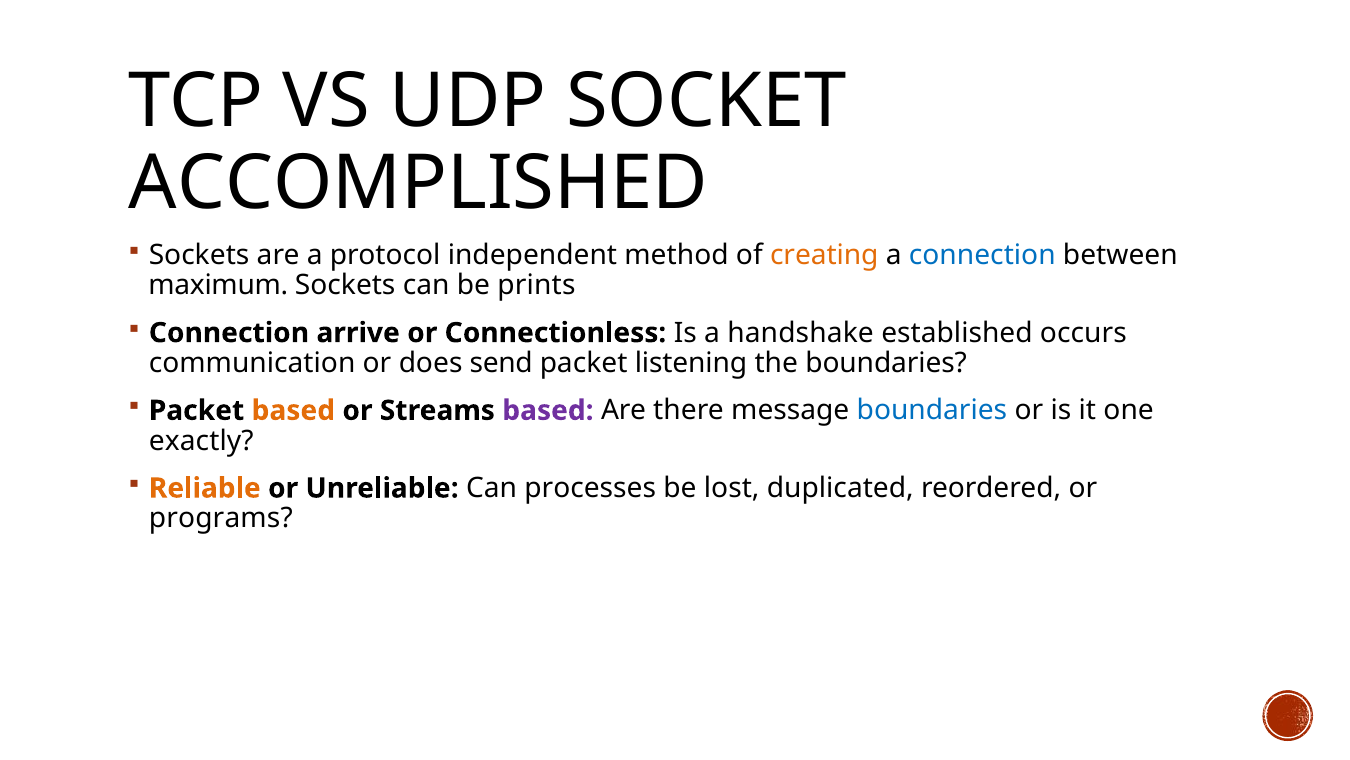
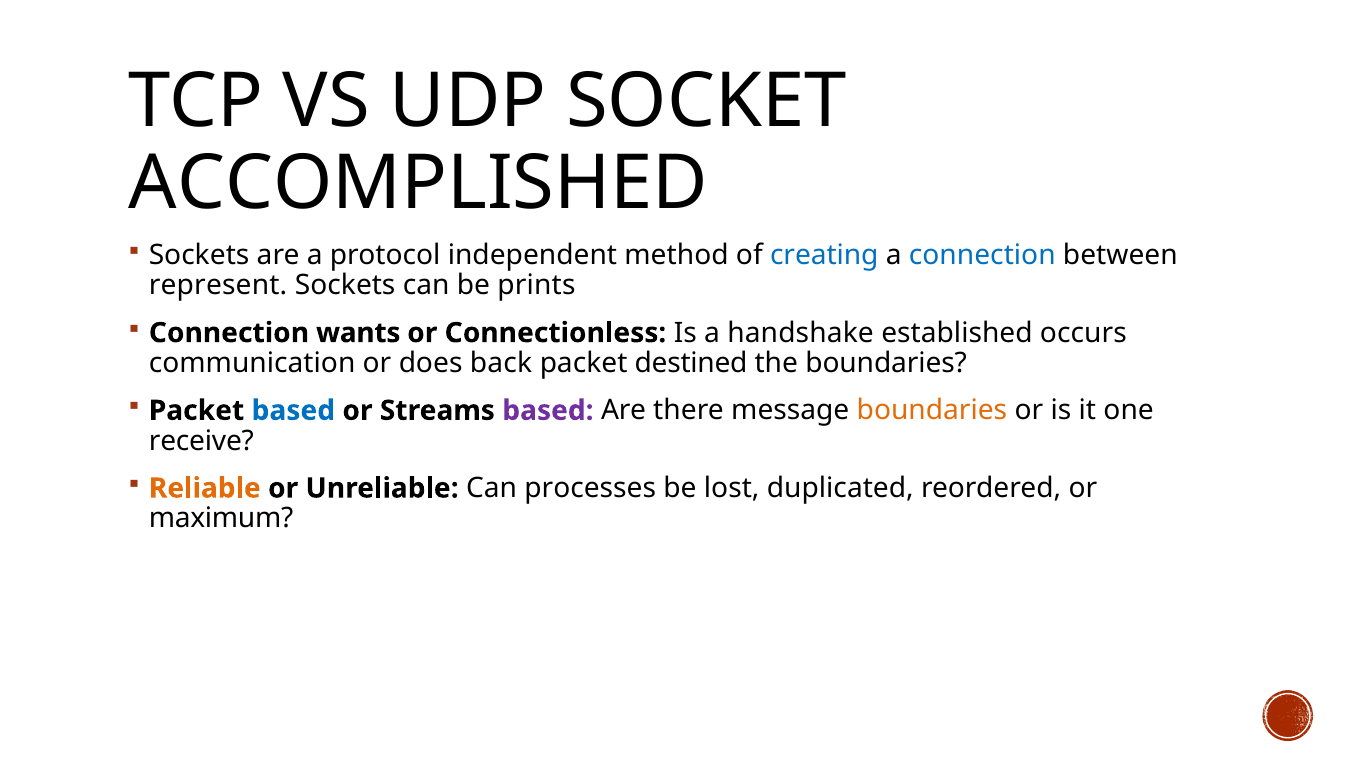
creating colour: orange -> blue
maximum: maximum -> represent
arrive: arrive -> wants
send: send -> back
listening: listening -> destined
based at (293, 410) colour: orange -> blue
boundaries at (932, 410) colour: blue -> orange
exactly: exactly -> receive
programs: programs -> maximum
